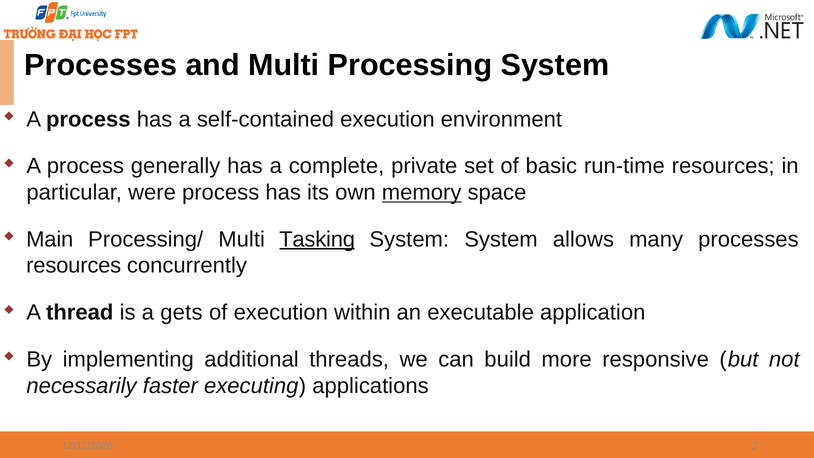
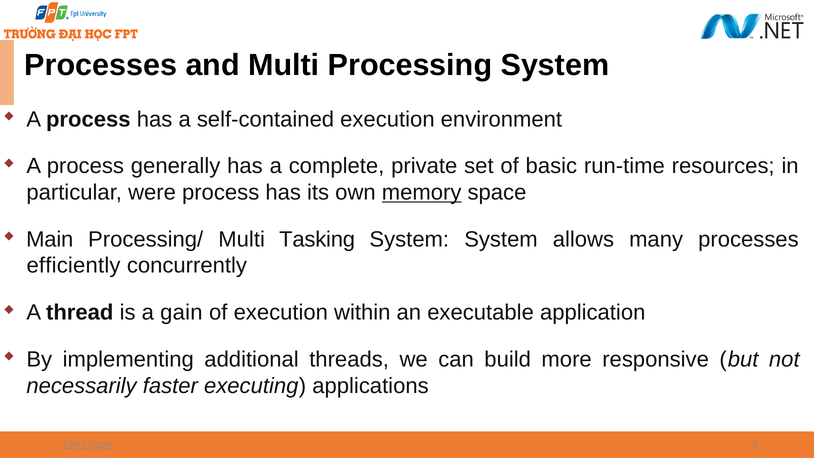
Tasking underline: present -> none
resources at (74, 266): resources -> efficiently
gets: gets -> gain
